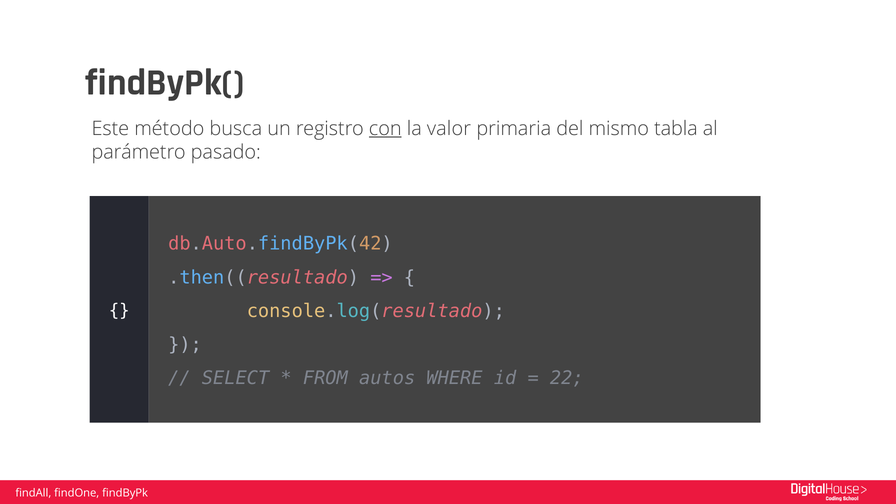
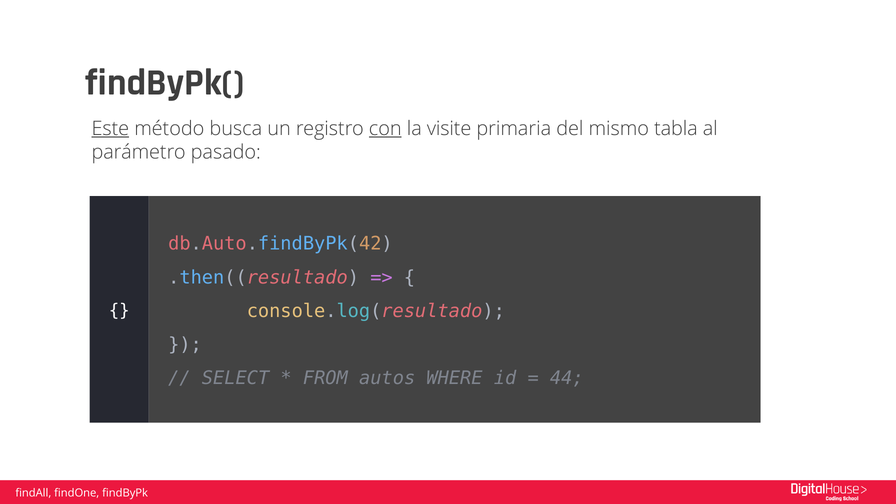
Este underline: none -> present
valor: valor -> visite
22: 22 -> 44
